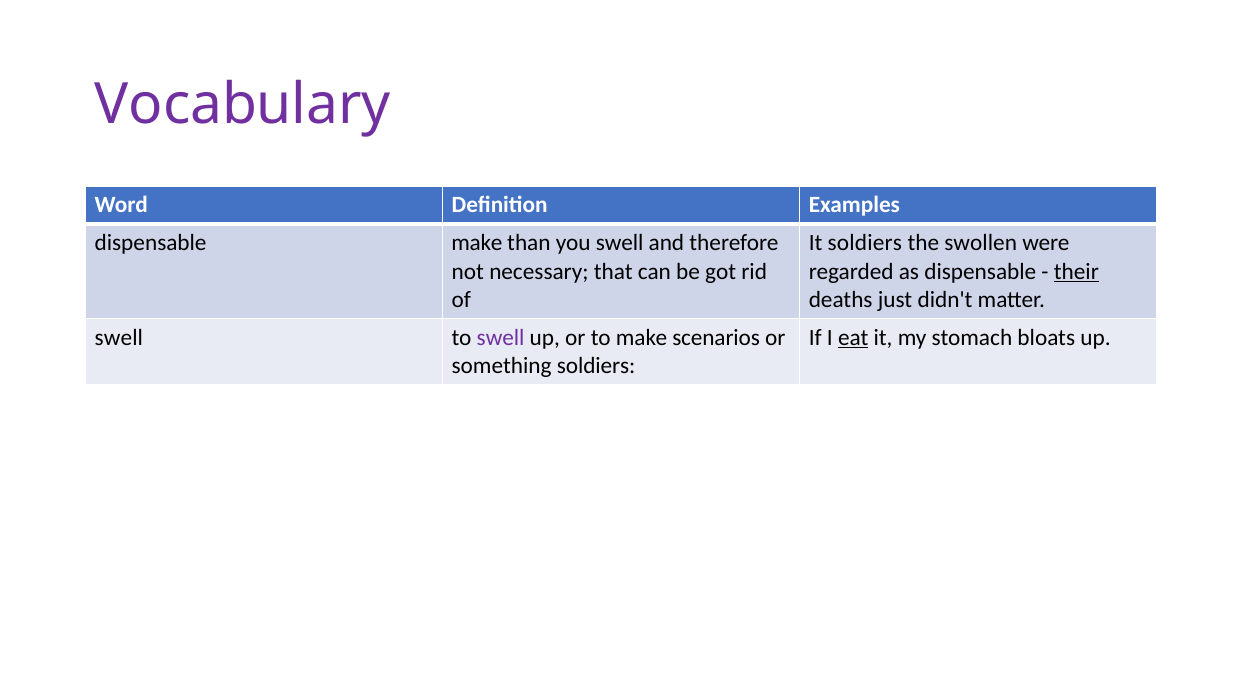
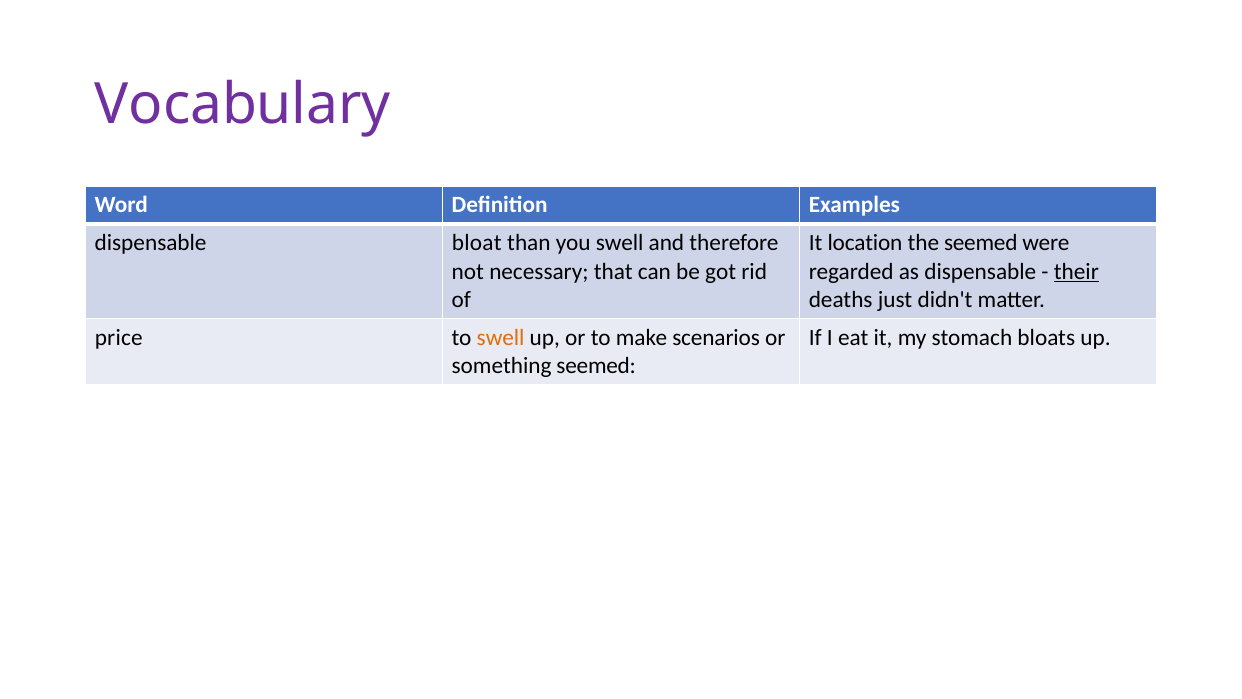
dispensable make: make -> bloat
It soldiers: soldiers -> location
the swollen: swollen -> seemed
swell at (119, 338): swell -> price
swell at (501, 338) colour: purple -> orange
eat underline: present -> none
something soldiers: soldiers -> seemed
